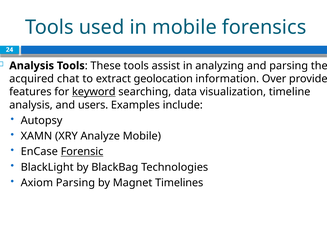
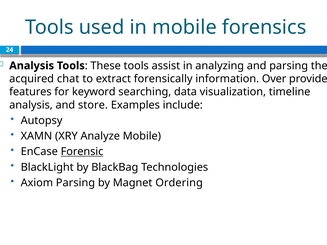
geolocation: geolocation -> forensically
keyword underline: present -> none
users: users -> store
Timelines: Timelines -> Ordering
